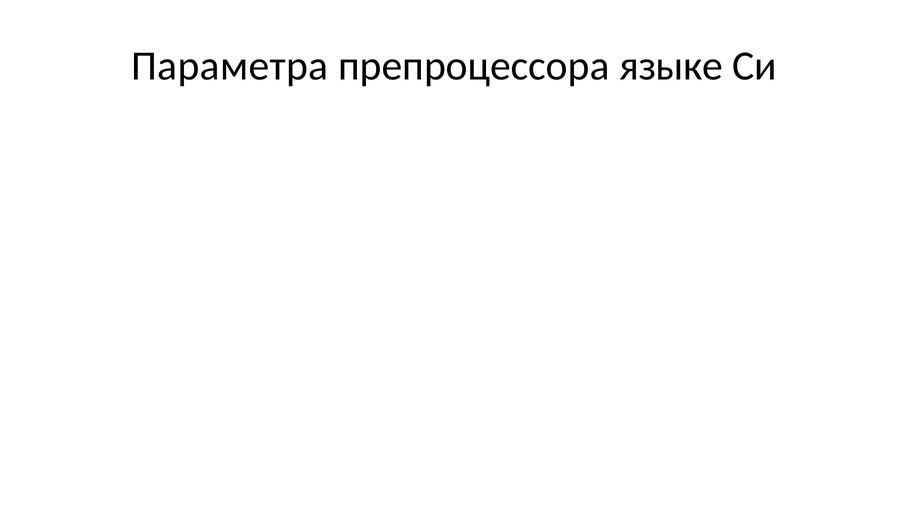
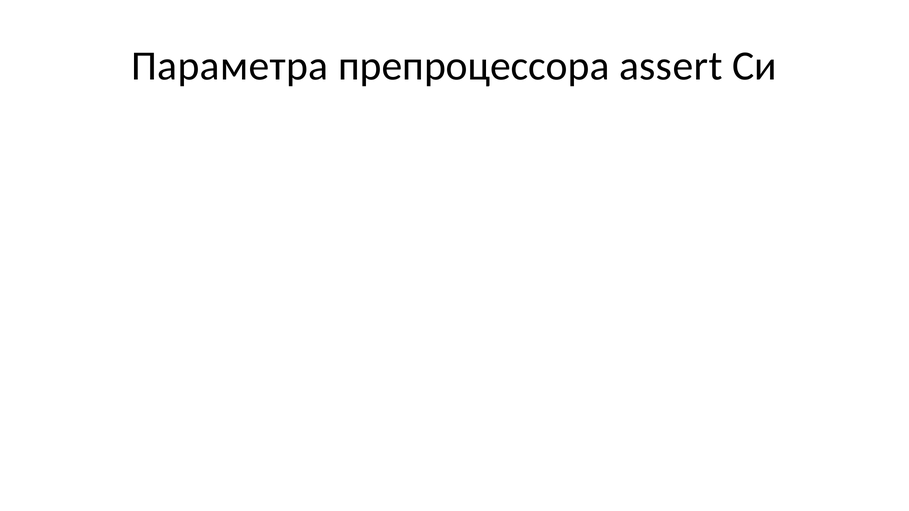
языке: языке -> assert
